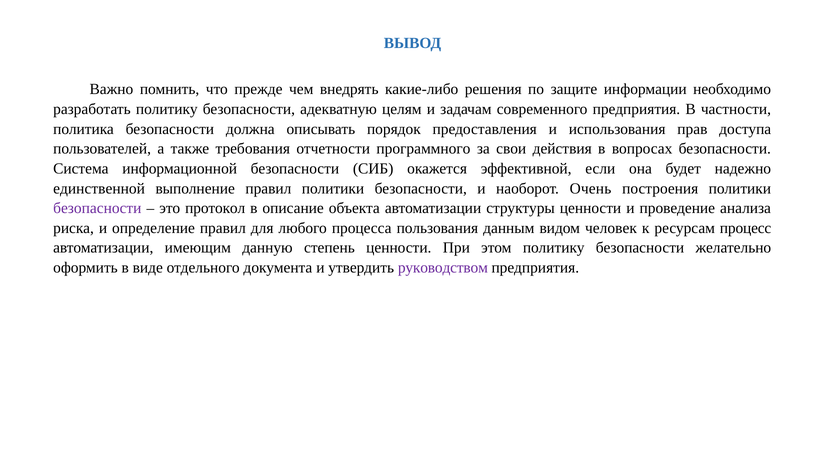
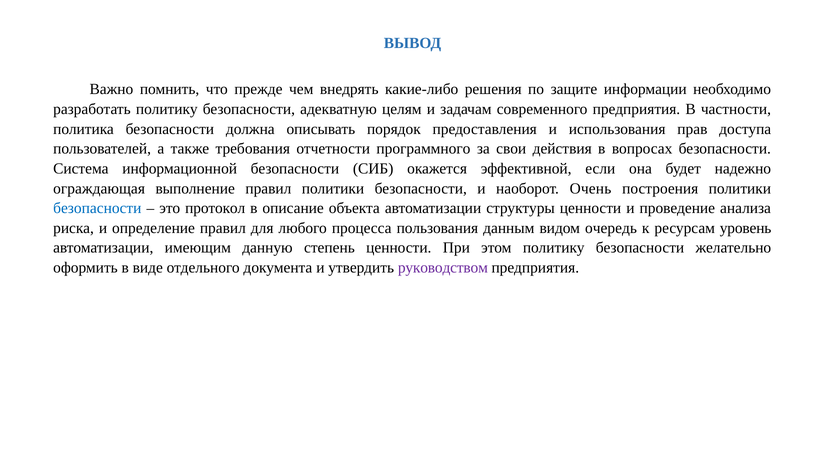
единственной: единственной -> ограждающая
безопасности at (97, 208) colour: purple -> blue
человек: человек -> очередь
процесс: процесс -> уровень
